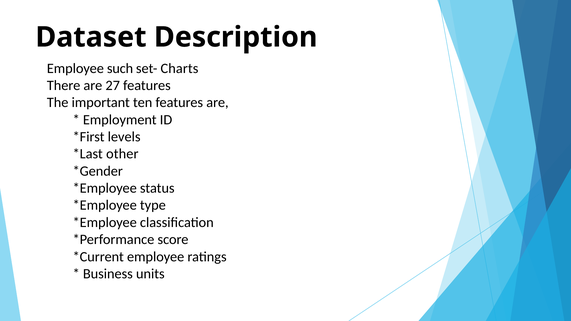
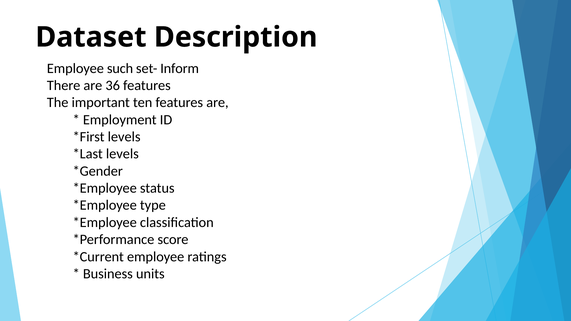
Charts: Charts -> Inform
27: 27 -> 36
other at (122, 154): other -> levels
